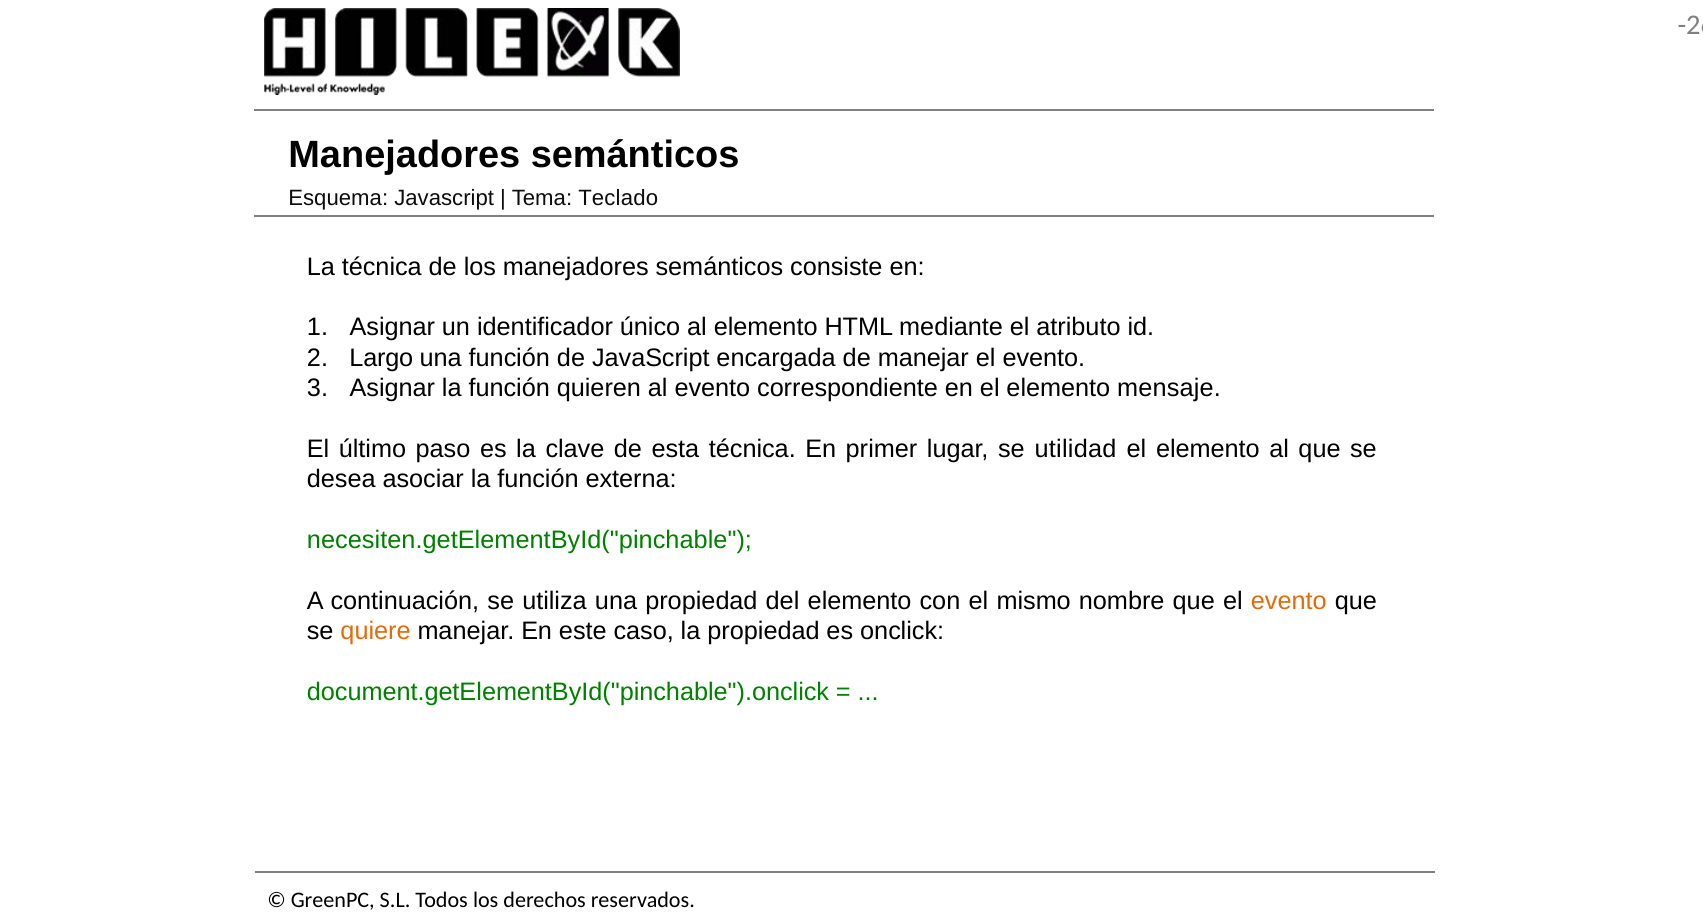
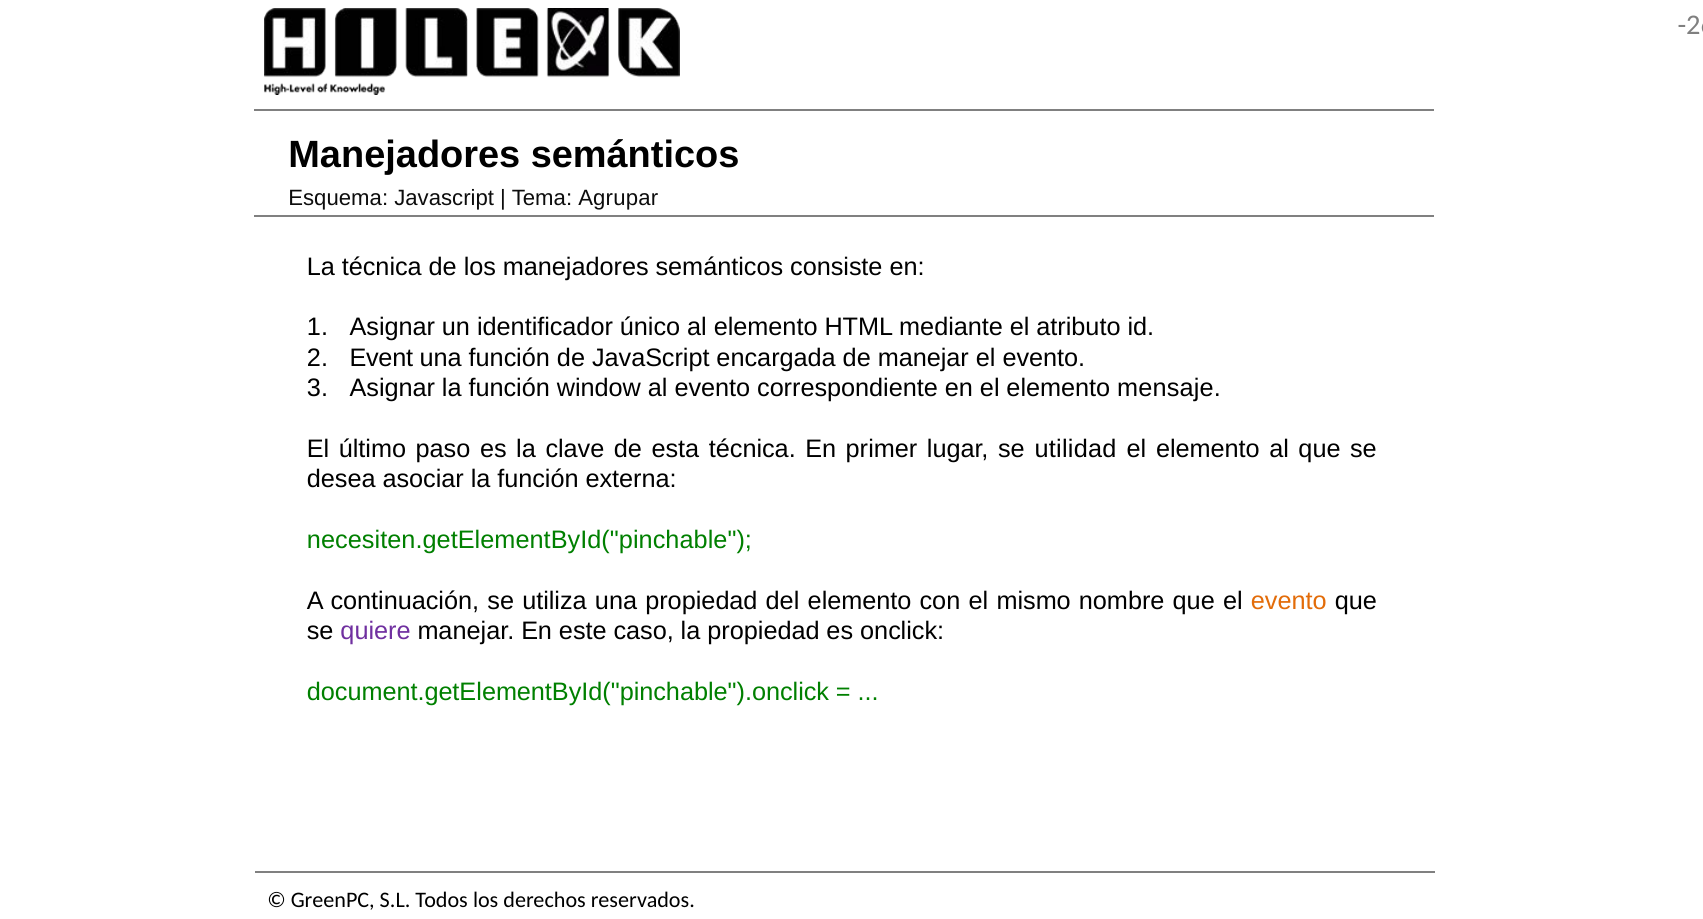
Teclado: Teclado -> Agrupar
Largo: Largo -> Event
quieren: quieren -> window
quiere colour: orange -> purple
